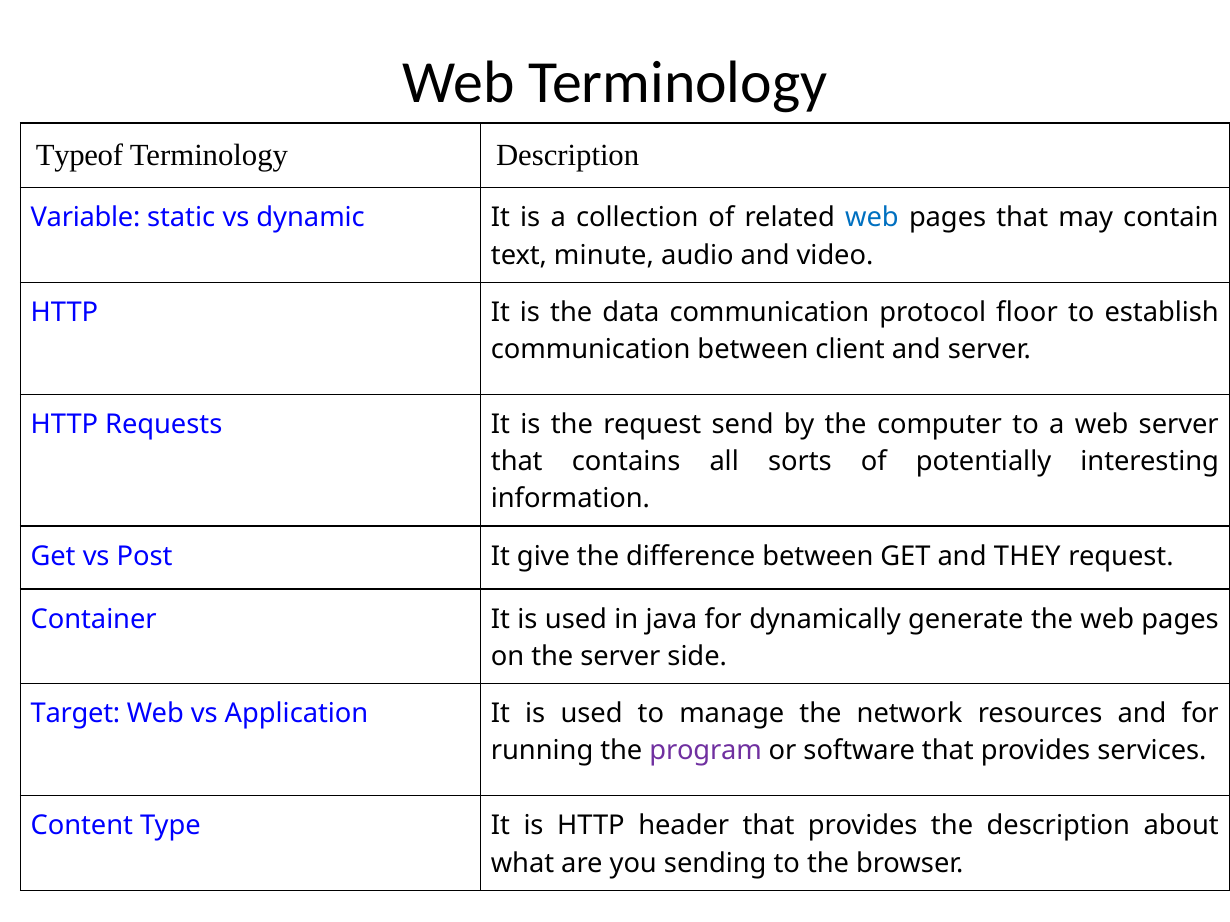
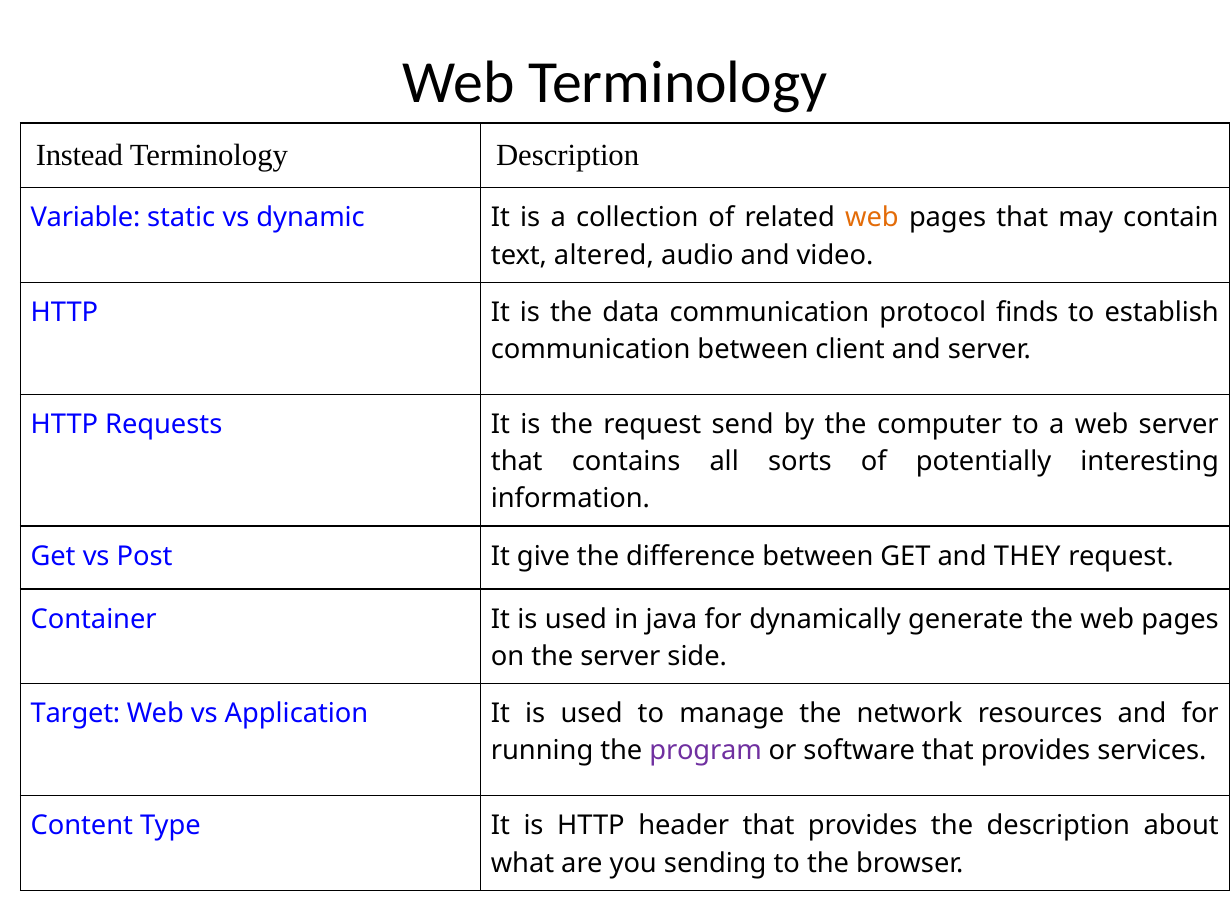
Typeof: Typeof -> Instead
web at (872, 218) colour: blue -> orange
minute: minute -> altered
floor: floor -> finds
